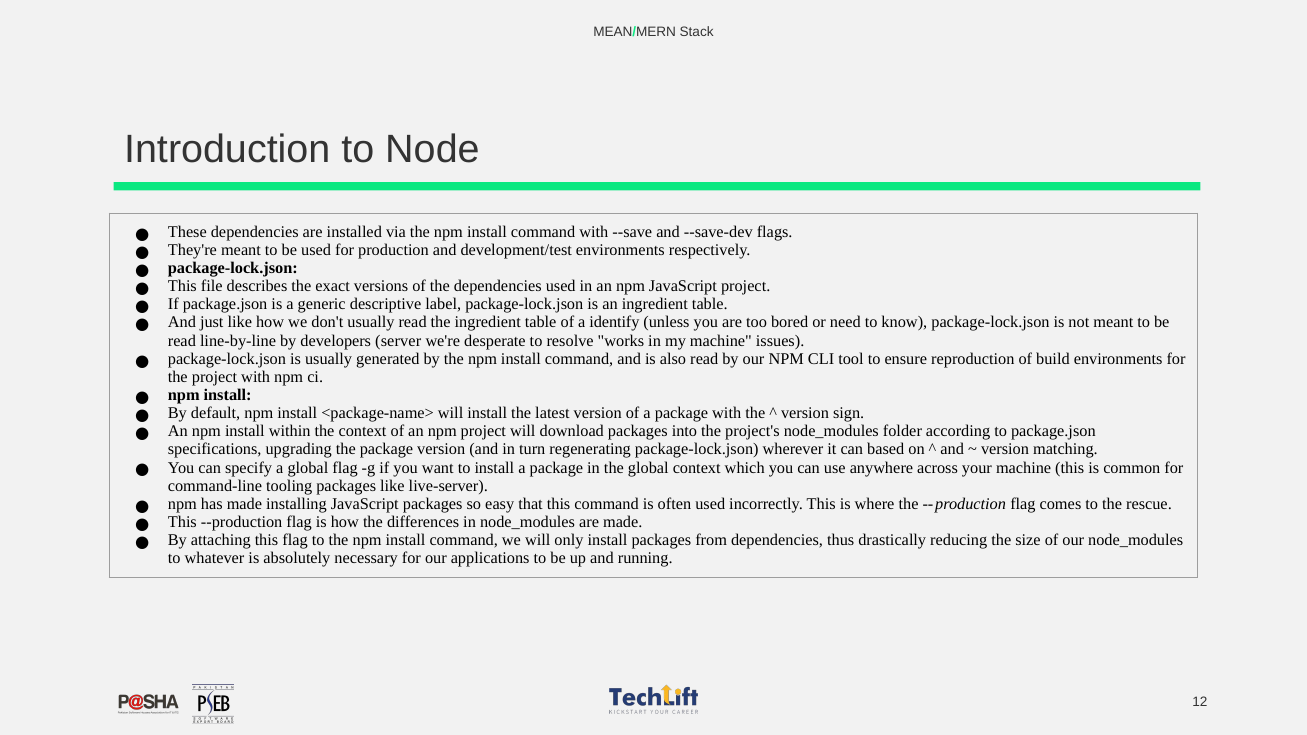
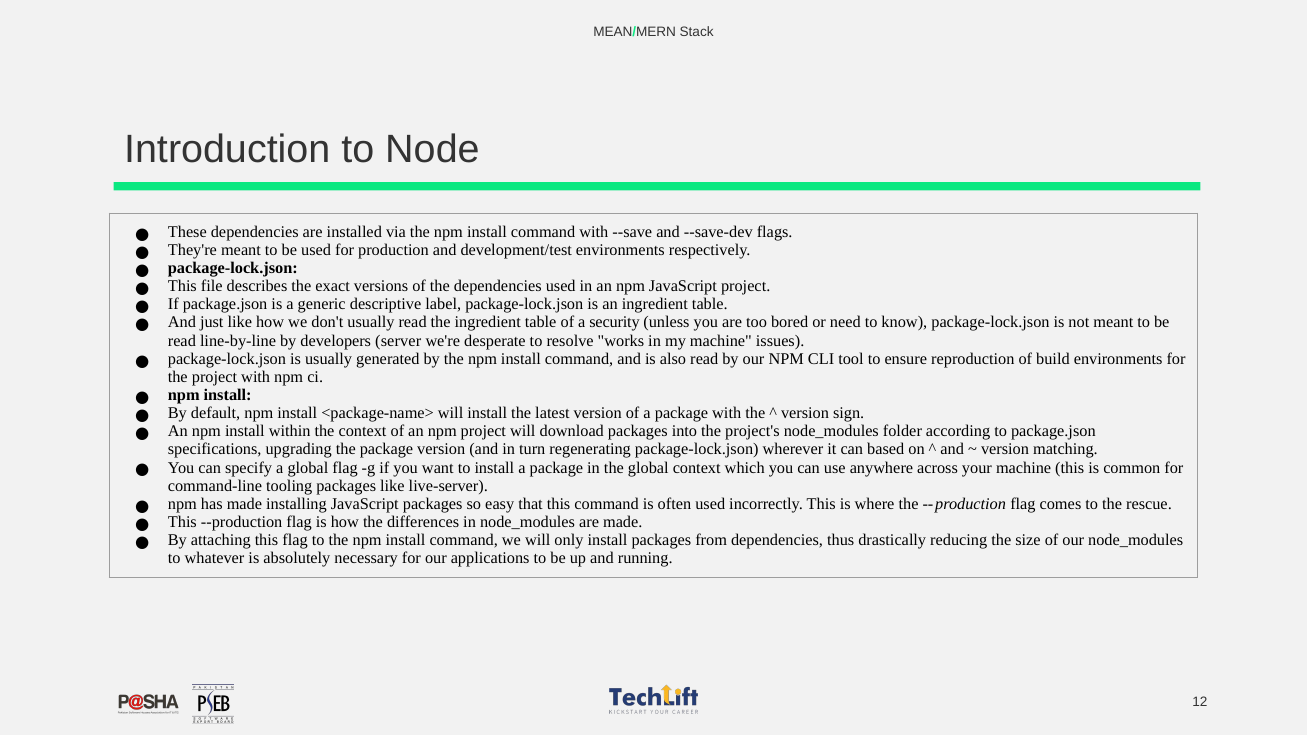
identify: identify -> security
